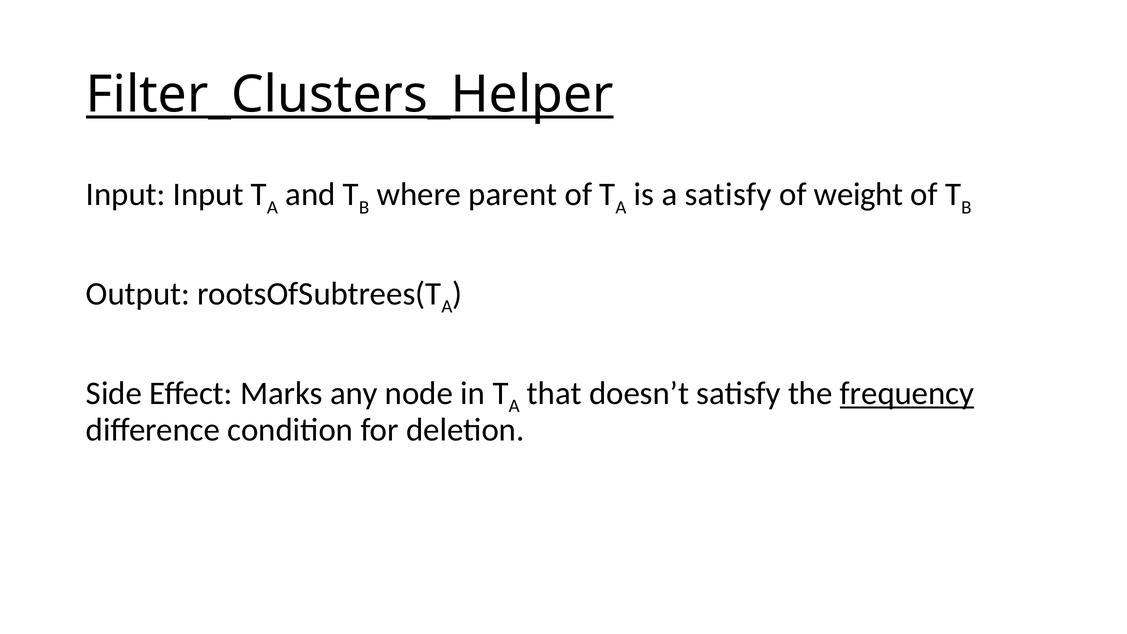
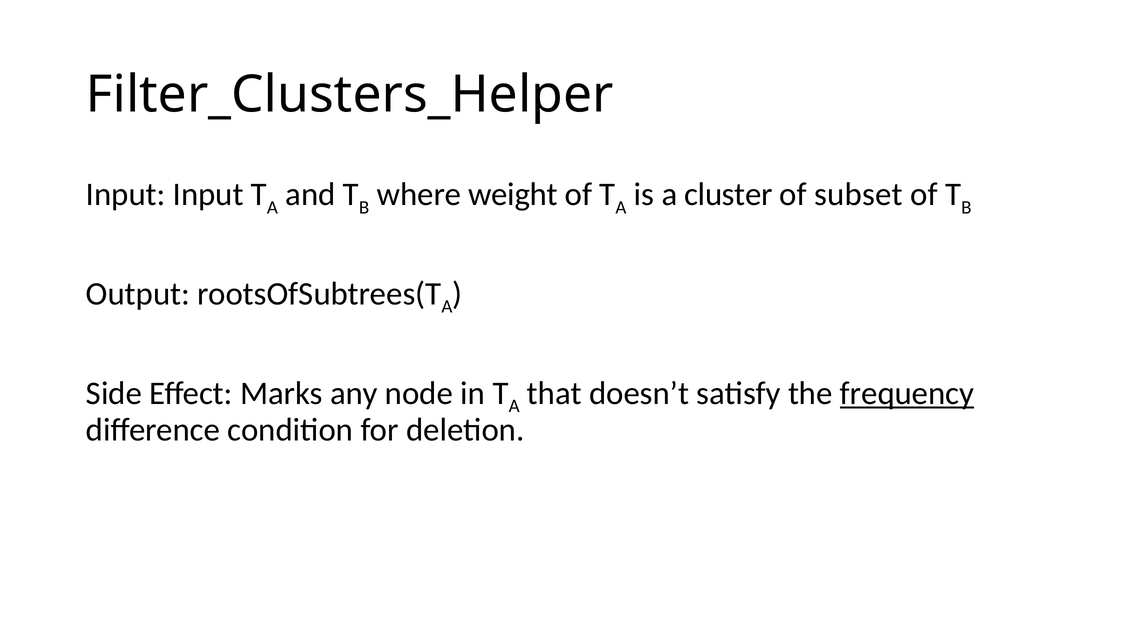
Filter_Clusters_Helper underline: present -> none
parent: parent -> weight
a satisfy: satisfy -> cluster
weight: weight -> subset
